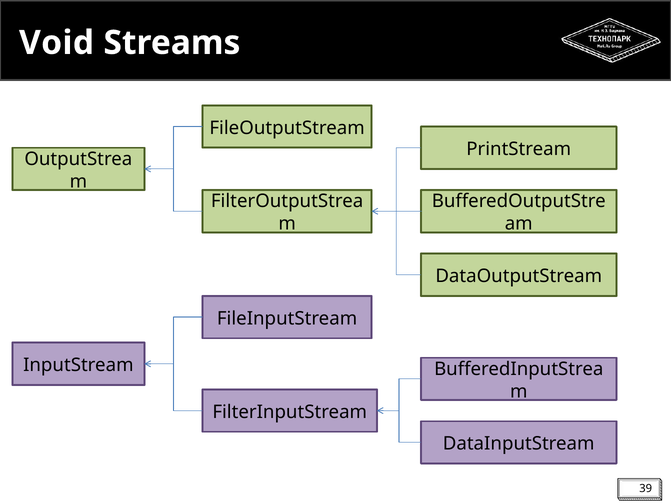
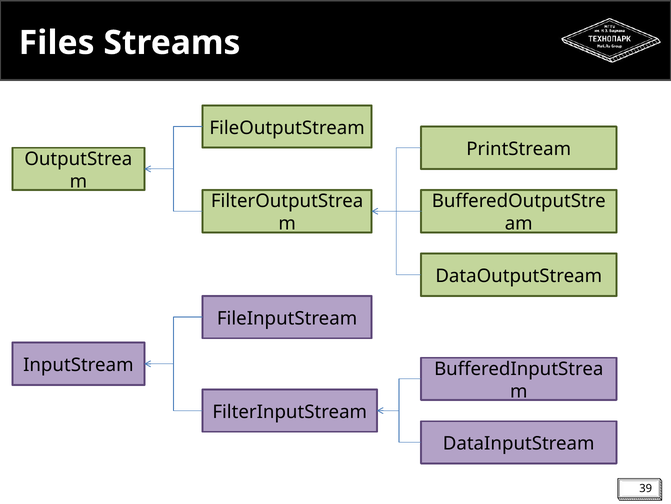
Void: Void -> Files
